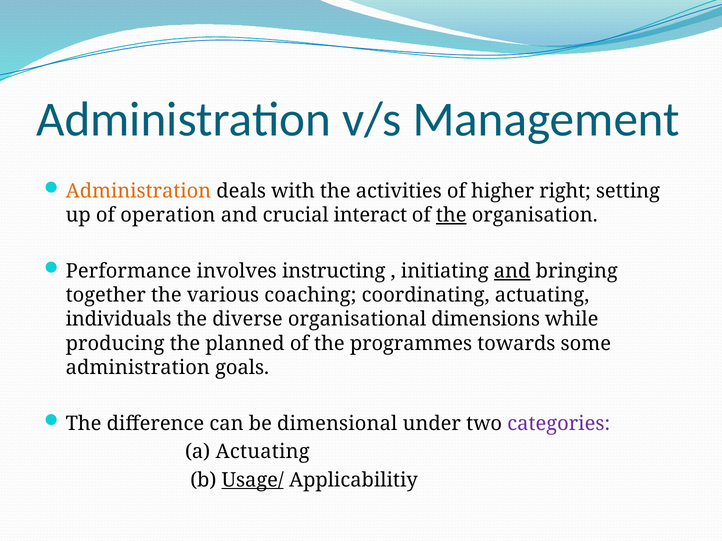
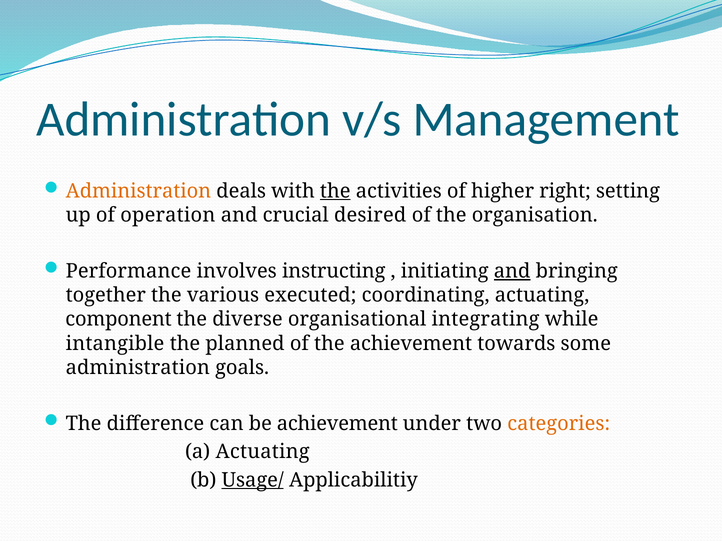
the at (335, 191) underline: none -> present
interact: interact -> desired
the at (451, 215) underline: present -> none
coaching: coaching -> executed
individuals: individuals -> component
dimensions: dimensions -> integrating
producing: producing -> intangible
the programmes: programmes -> achievement
be dimensional: dimensional -> achievement
categories colour: purple -> orange
